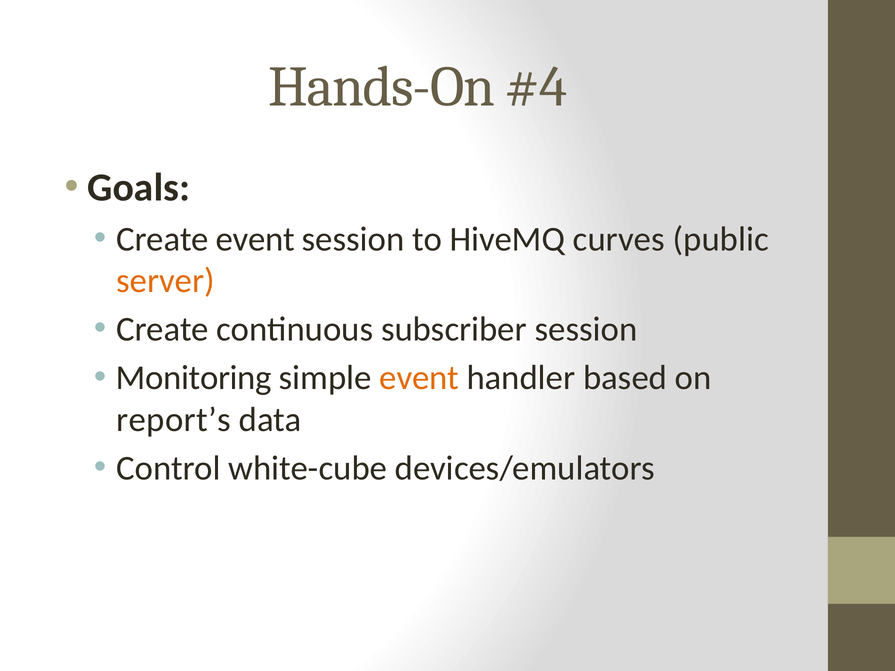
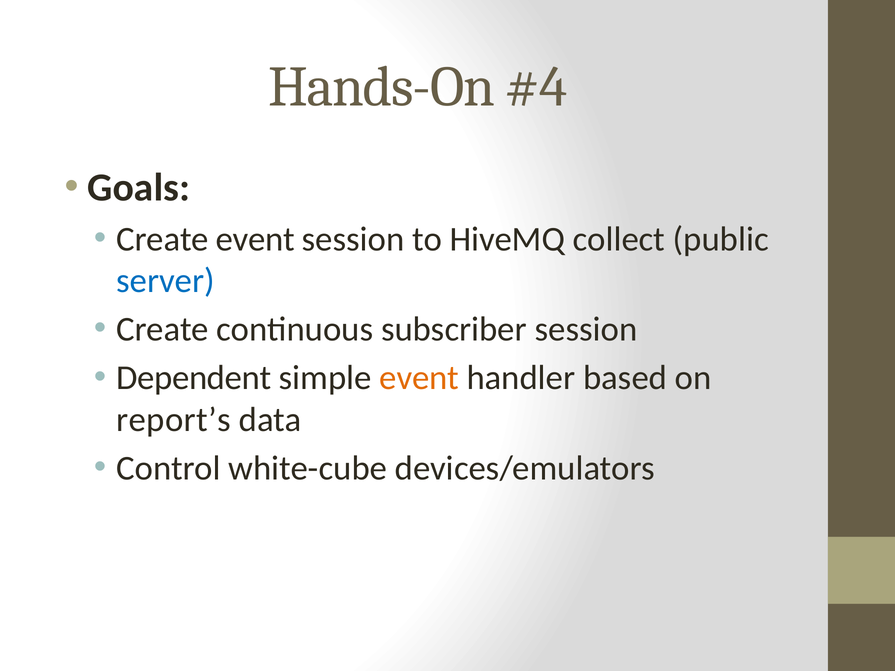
curves: curves -> collect
server colour: orange -> blue
Monitoring: Monitoring -> Dependent
